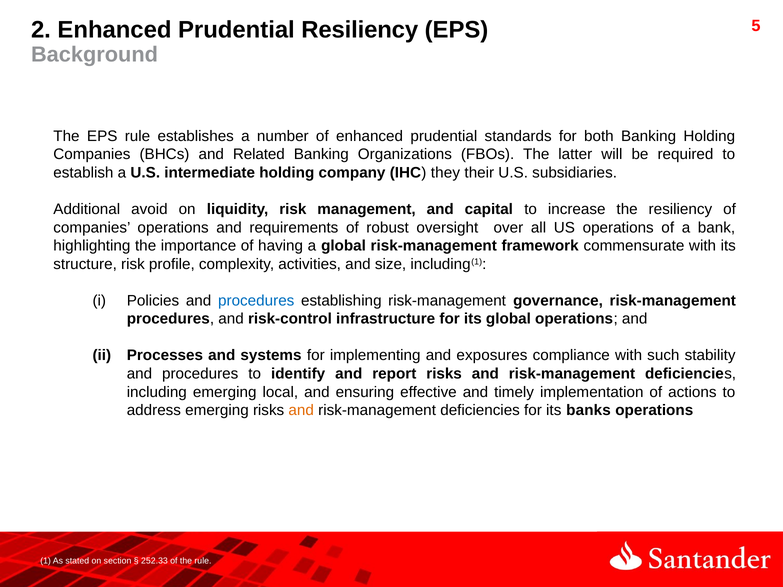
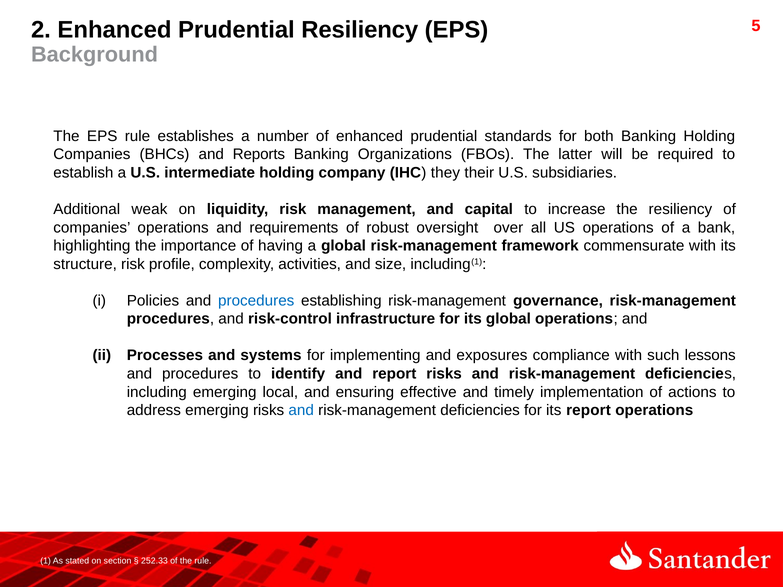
Related: Related -> Reports
avoid: avoid -> weak
stability: stability -> lessons
and at (301, 410) colour: orange -> blue
its banks: banks -> report
